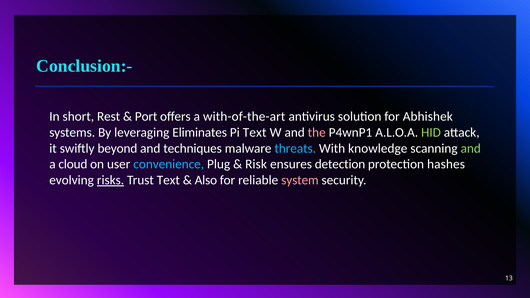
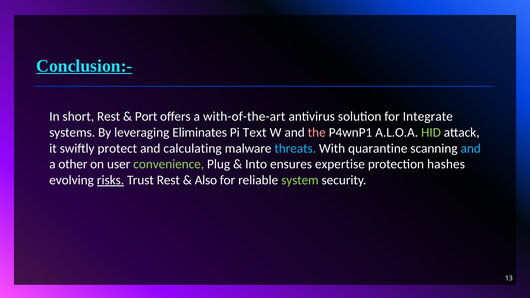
Conclusion:- underline: none -> present
Abhishek: Abhishek -> Integrate
beyond: beyond -> protect
techniques: techniques -> calculating
knowledge: knowledge -> quarantine
and at (471, 148) colour: light green -> light blue
cloud: cloud -> other
convenience colour: light blue -> light green
Risk: Risk -> Into
detection: detection -> expertise
Trust Text: Text -> Rest
system colour: pink -> light green
